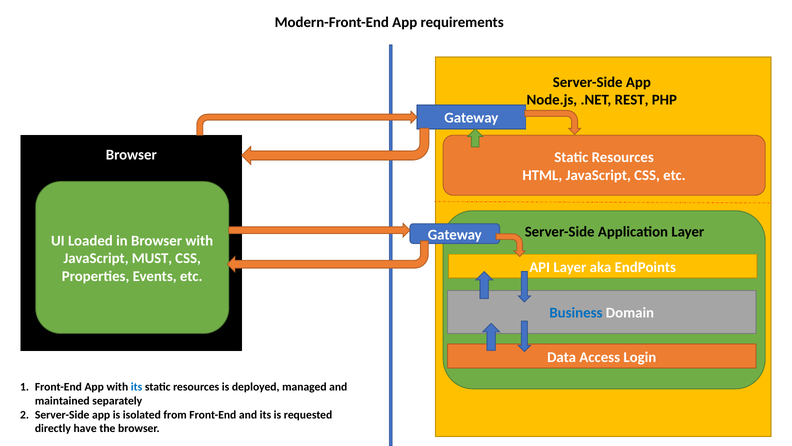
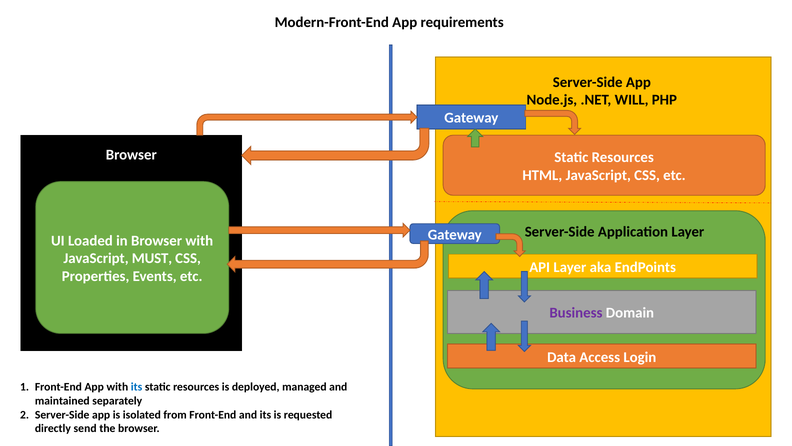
REST: REST -> WILL
Business colour: blue -> purple
have: have -> send
